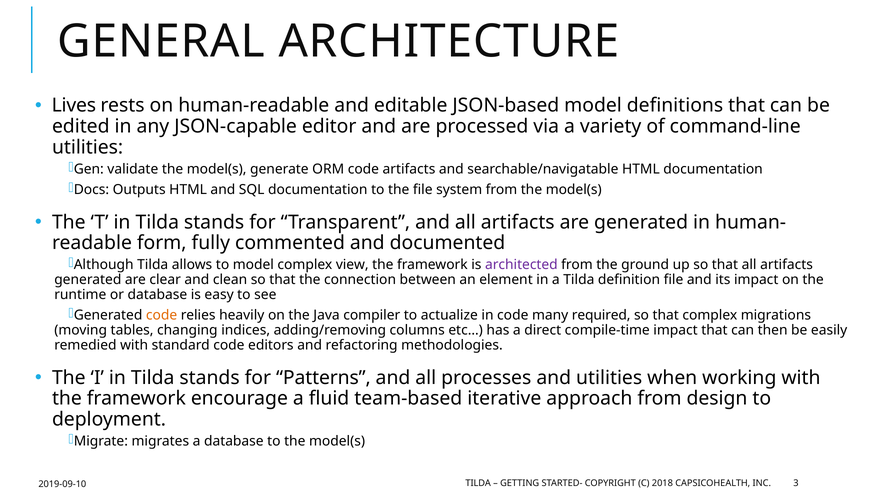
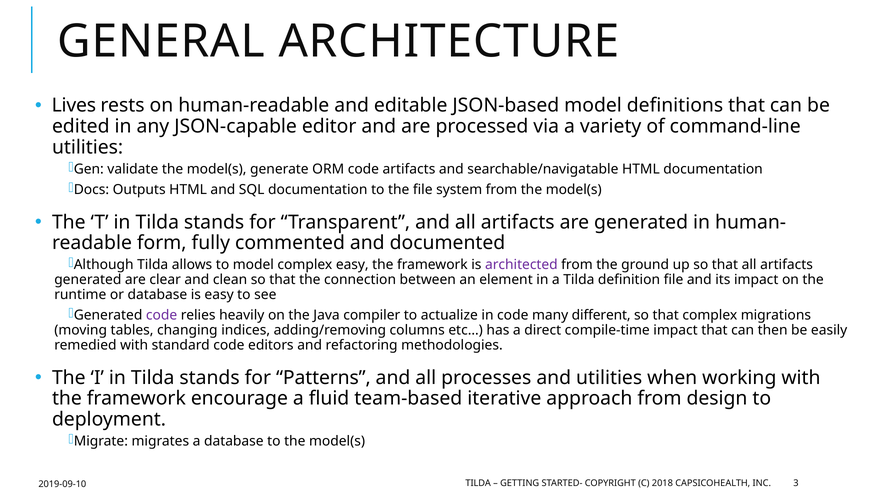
complex view: view -> easy
code at (162, 315) colour: orange -> purple
required: required -> different
